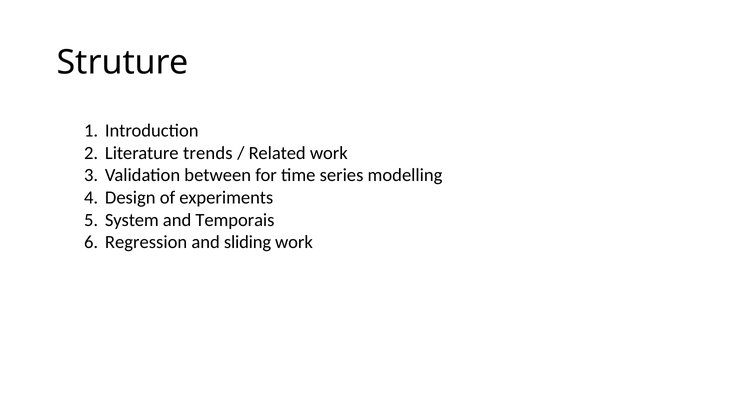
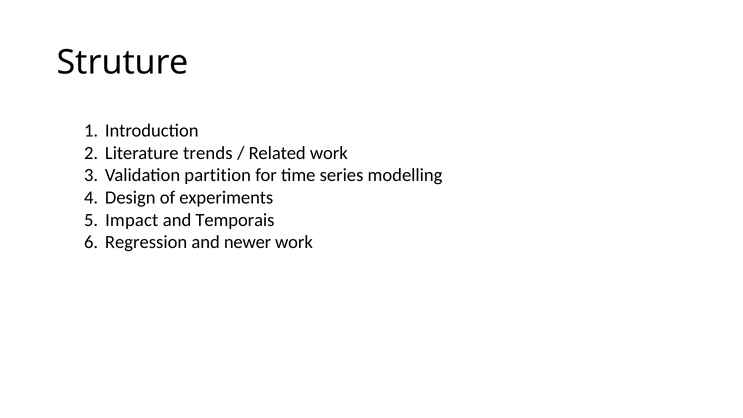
between: between -> partition
System: System -> Impact
sliding: sliding -> newer
